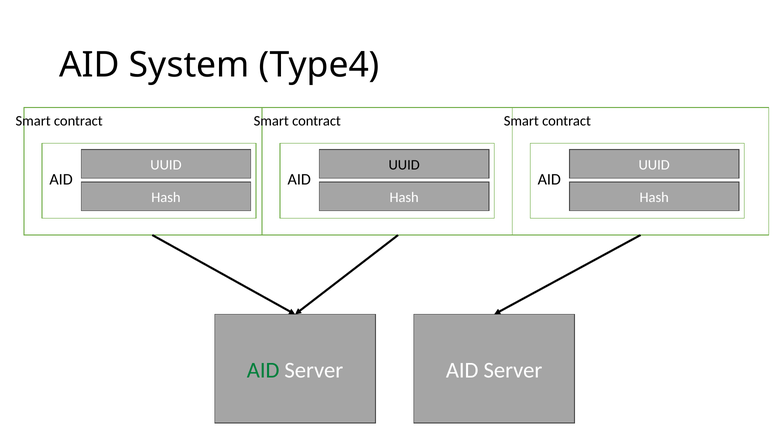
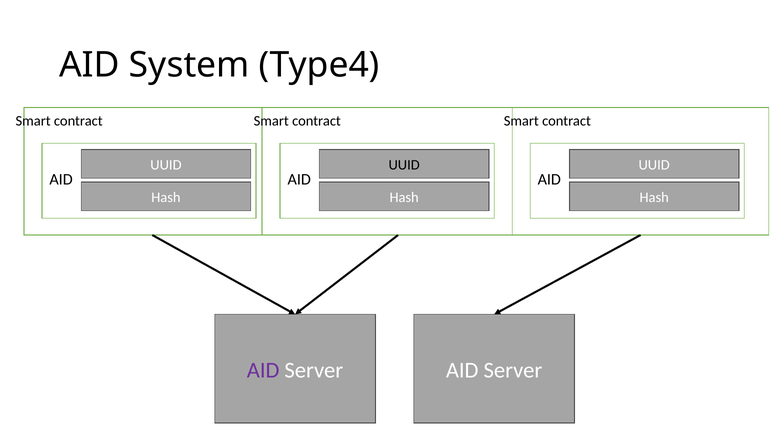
AID at (263, 370) colour: green -> purple
